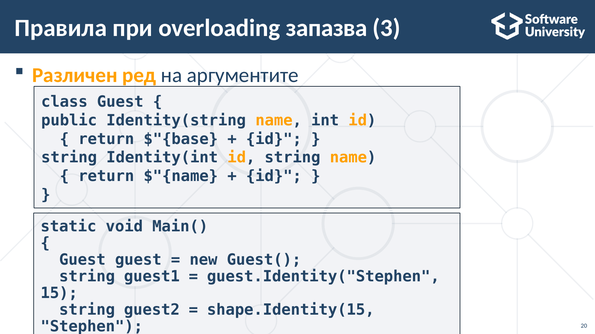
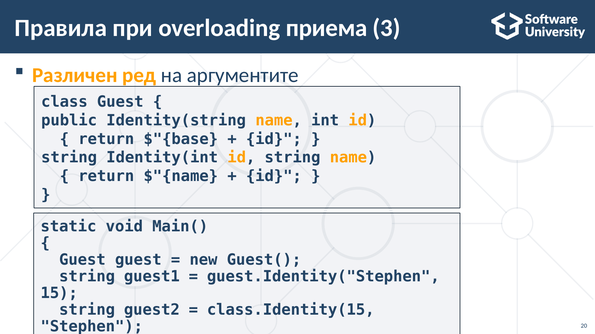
запазва: запазва -> приема
shape.Identity(15: shape.Identity(15 -> class.Identity(15
